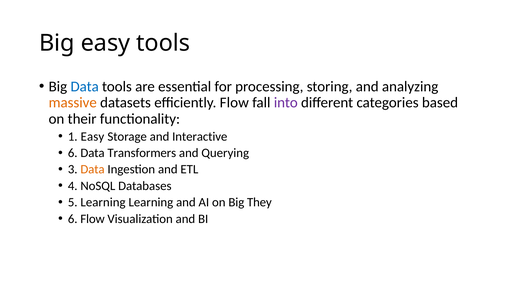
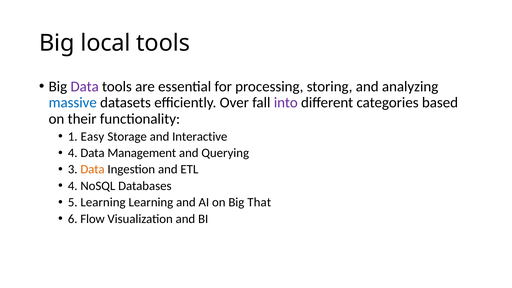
Big easy: easy -> local
Data at (85, 87) colour: blue -> purple
massive colour: orange -> blue
efficiently Flow: Flow -> Over
6 at (73, 153): 6 -> 4
Transformers: Transformers -> Management
They: They -> That
